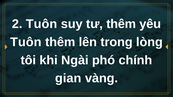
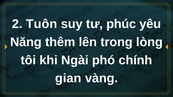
tư thêm: thêm -> phúc
Tuôn at (26, 42): Tuôn -> Năng
